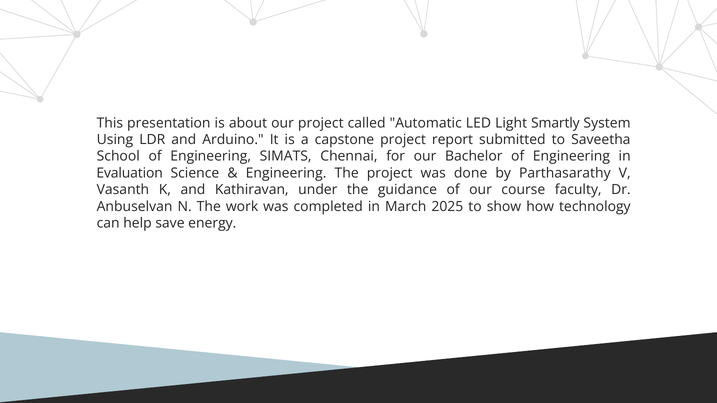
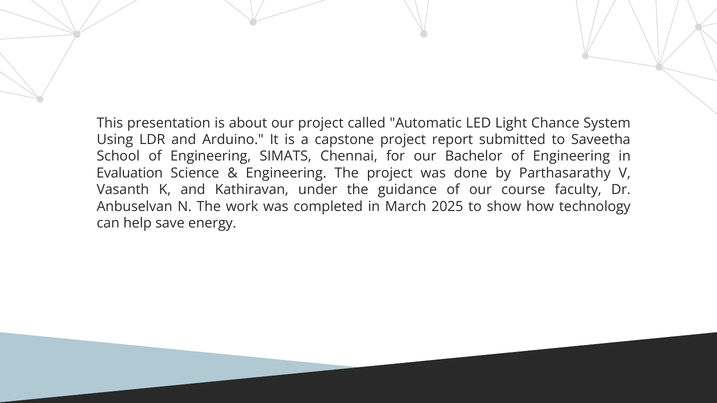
Smartly: Smartly -> Chance
